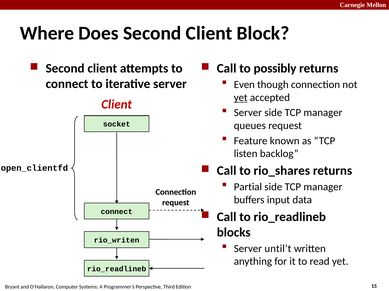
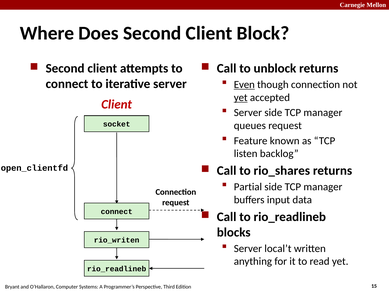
possibly: possibly -> unblock
Even underline: none -> present
until’t: until’t -> local’t
